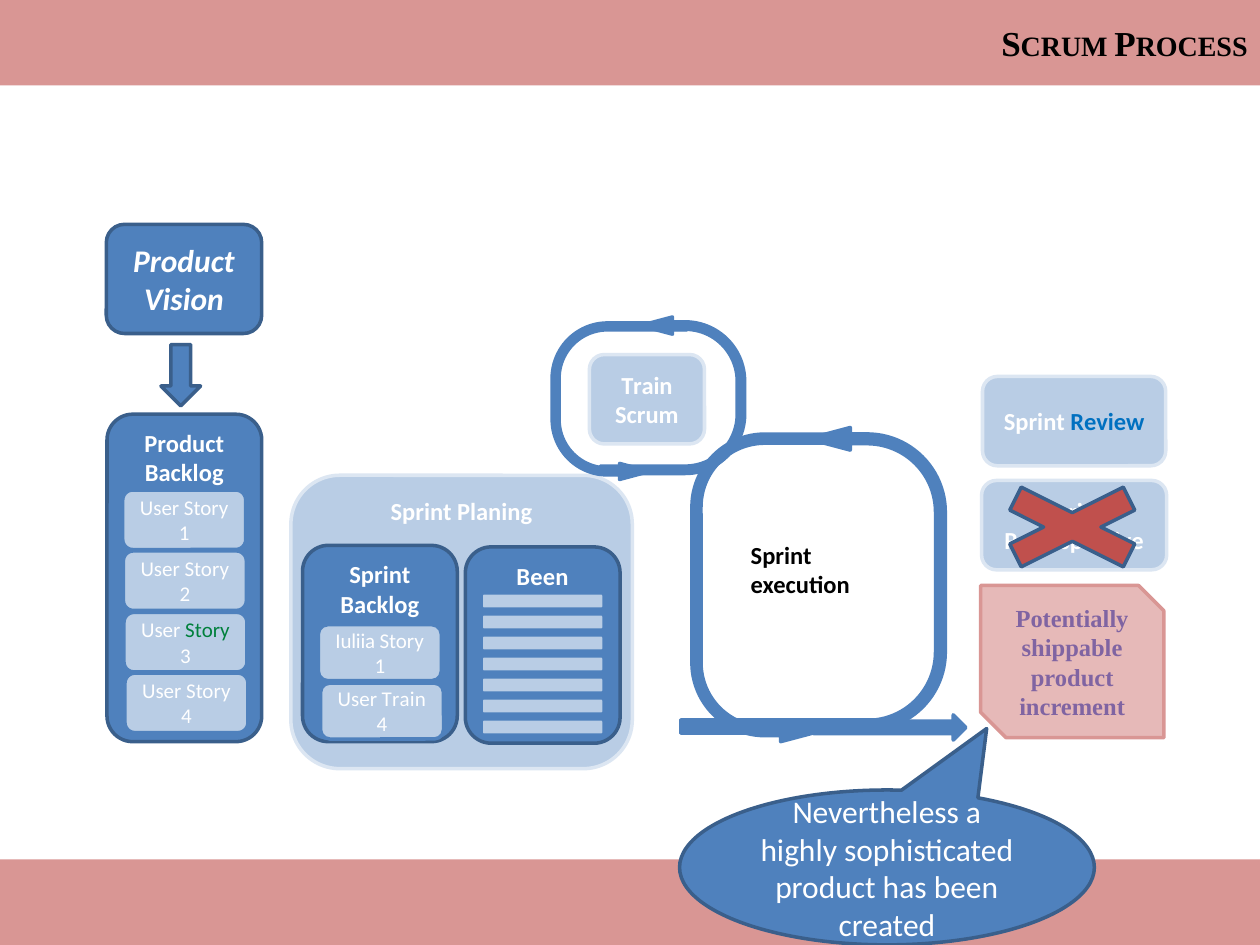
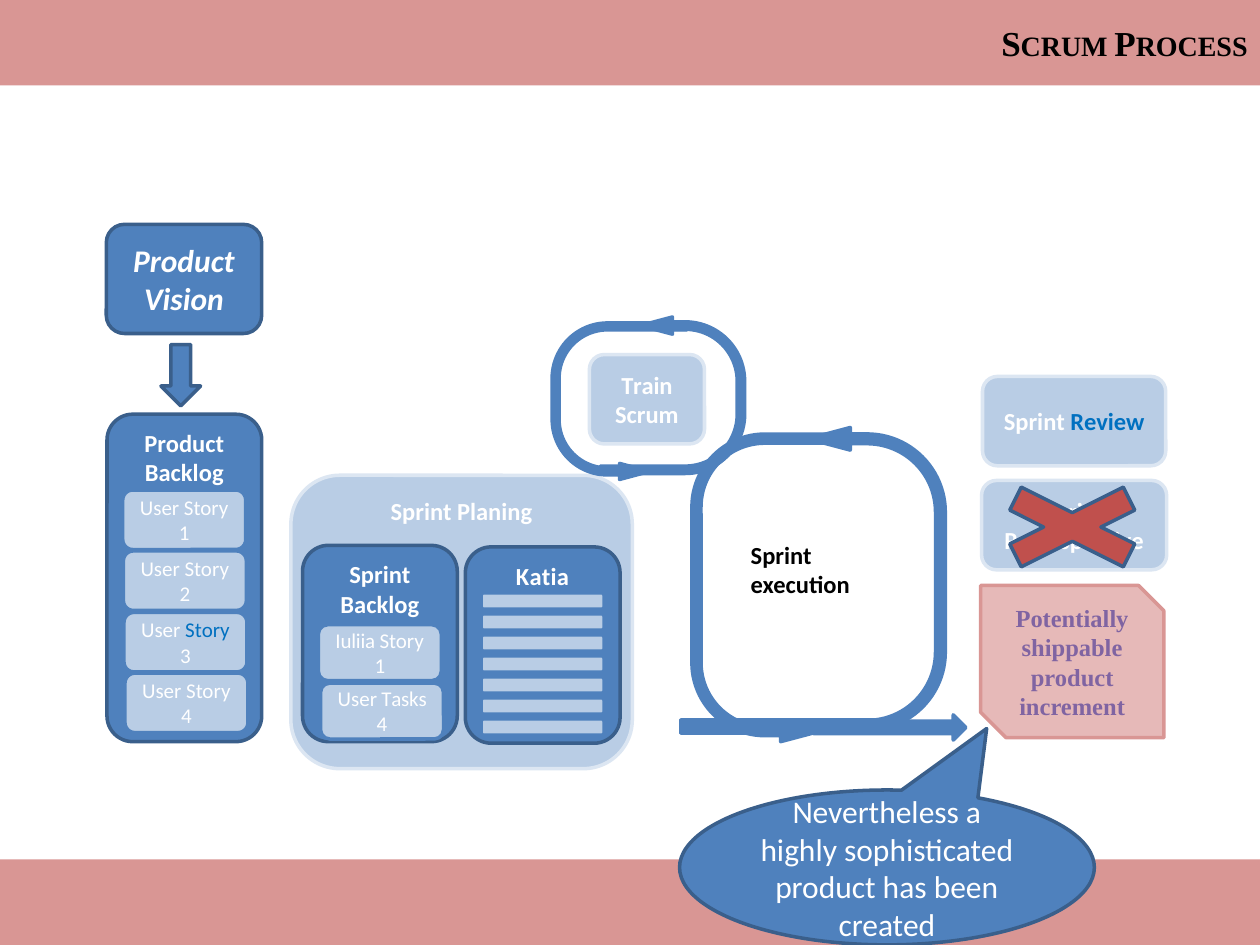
Been at (542, 577): Been -> Katia
Story at (207, 631) colour: green -> blue
User Train: Train -> Tasks
